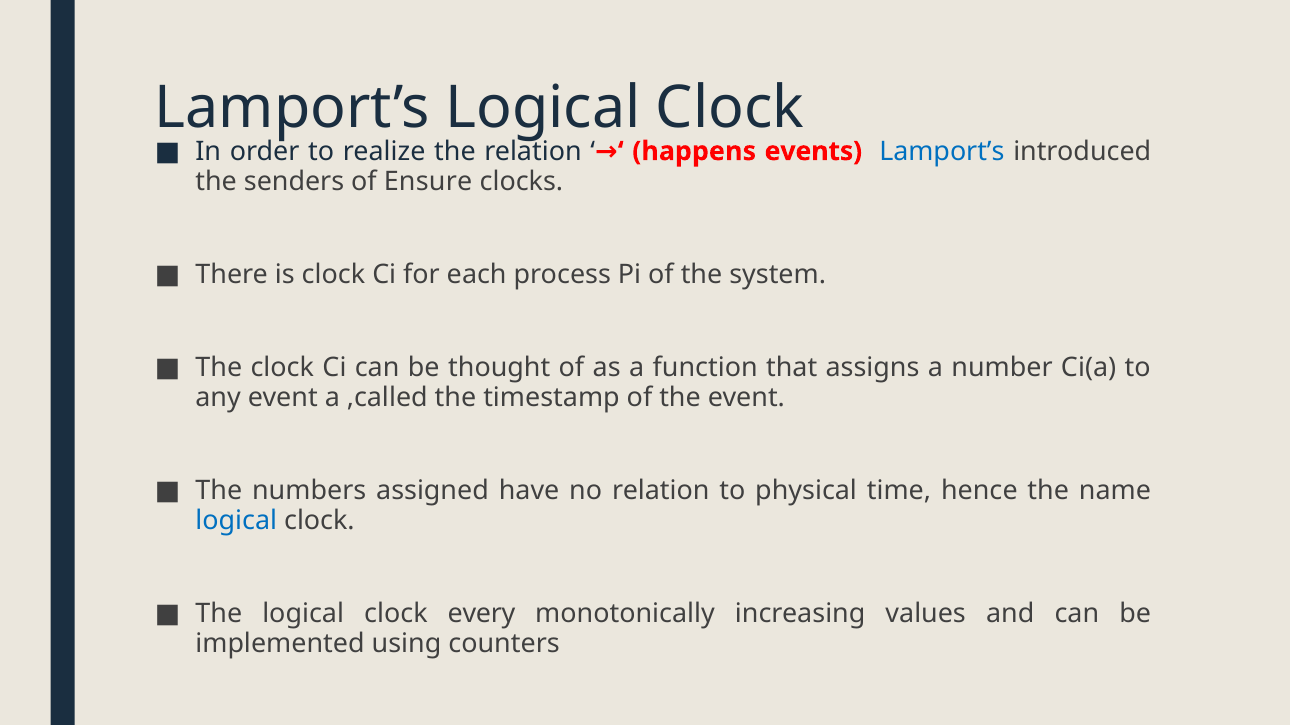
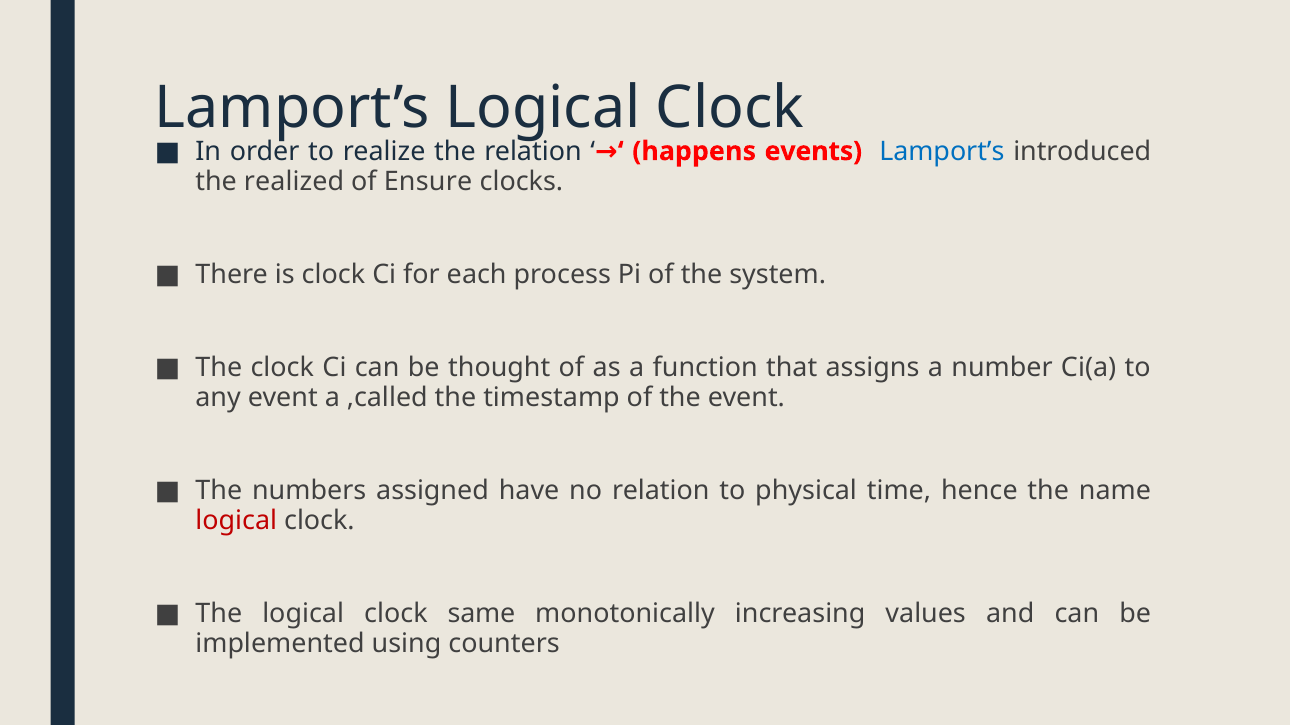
senders: senders -> realized
logical at (236, 521) colour: blue -> red
every: every -> same
